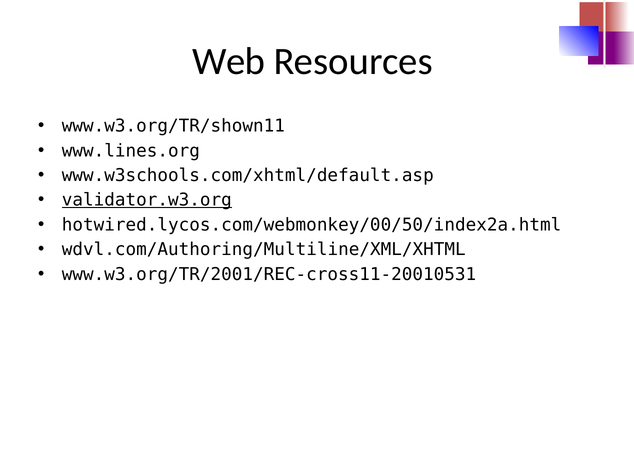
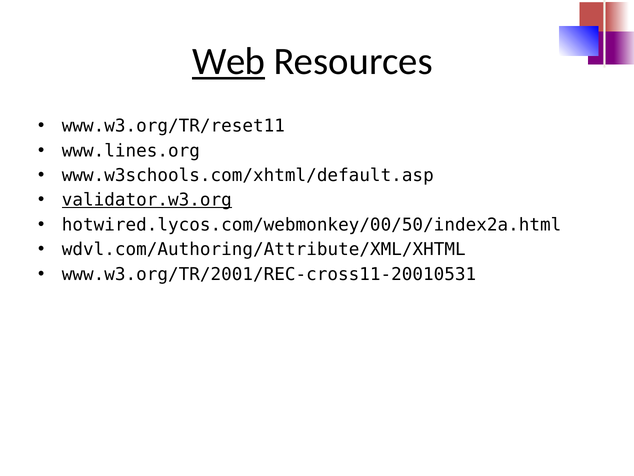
Web underline: none -> present
www.w3.org/TR/shown11: www.w3.org/TR/shown11 -> www.w3.org/TR/reset11
wdvl.com/Authoring/Multiline/XML/XHTML: wdvl.com/Authoring/Multiline/XML/XHTML -> wdvl.com/Authoring/Attribute/XML/XHTML
